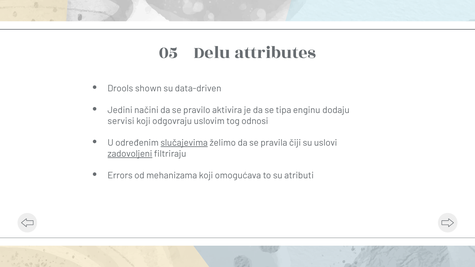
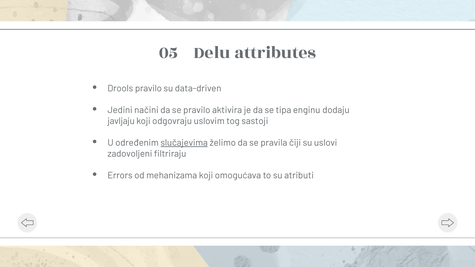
Drools shown: shown -> pravilo
servisi: servisi -> javljaju
odnosi: odnosi -> sastoji
zadovoljeni underline: present -> none
